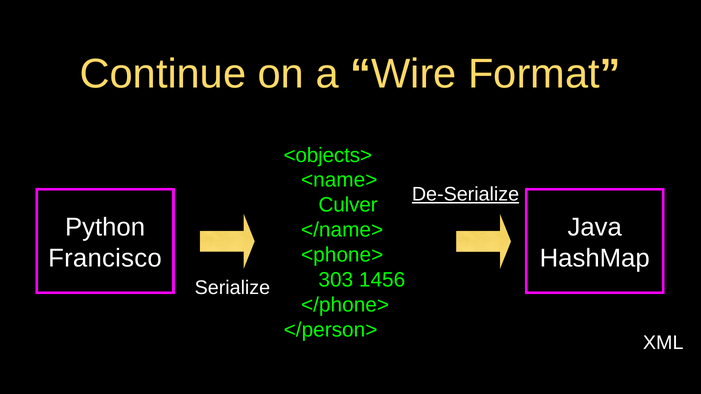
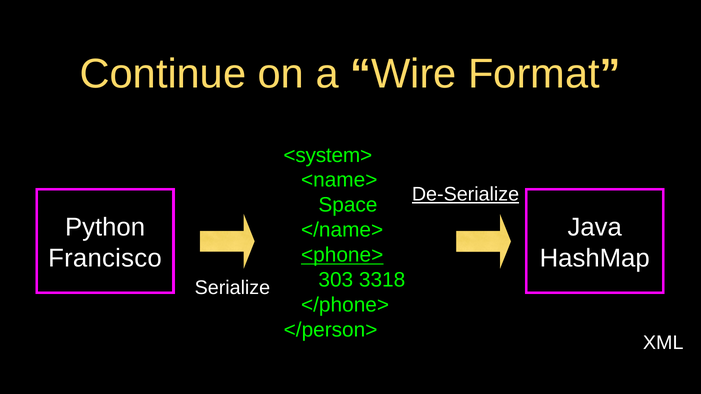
<objects>: <objects> -> <system>
Culver: Culver -> Space
<phone> underline: none -> present
1456: 1456 -> 3318
